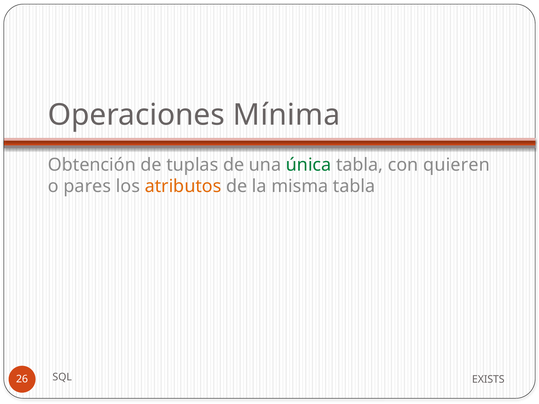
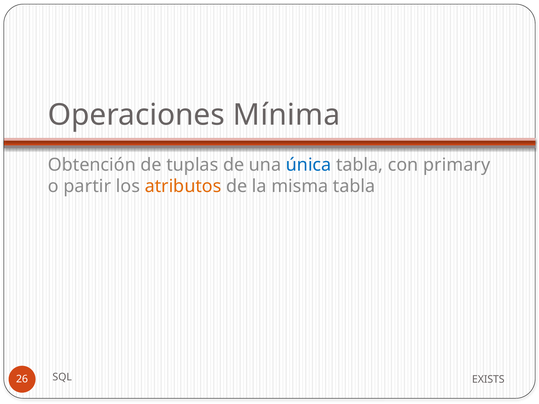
única colour: green -> blue
quieren: quieren -> primary
pares: pares -> partir
